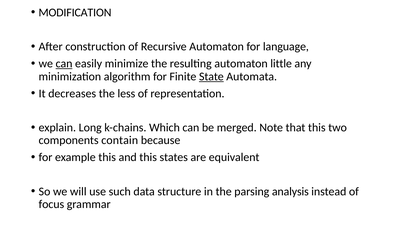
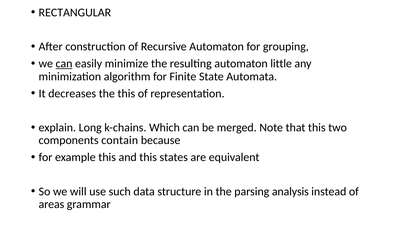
MODIFICATION: MODIFICATION -> RECTANGULAR
language: language -> grouping
State underline: present -> none
the less: less -> this
focus: focus -> areas
